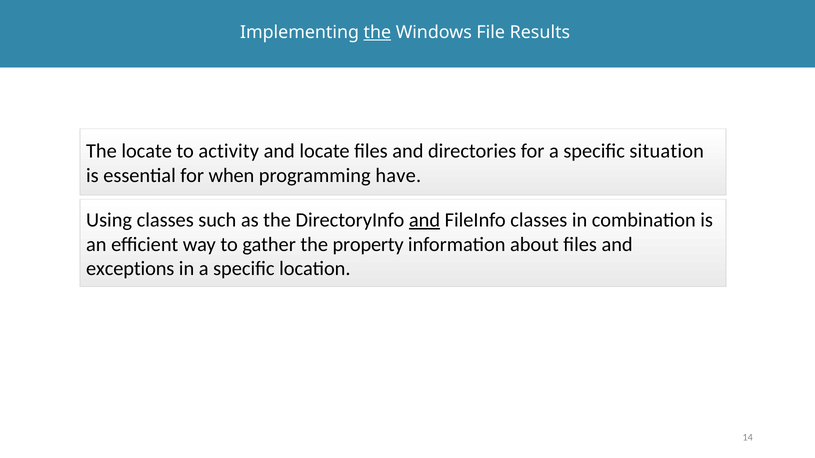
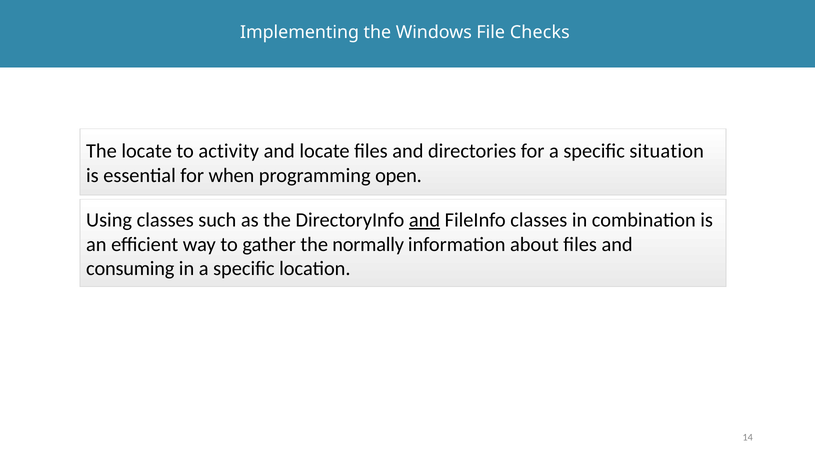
the at (377, 33) underline: present -> none
Results: Results -> Checks
have: have -> open
property: property -> normally
exceptions: exceptions -> consuming
